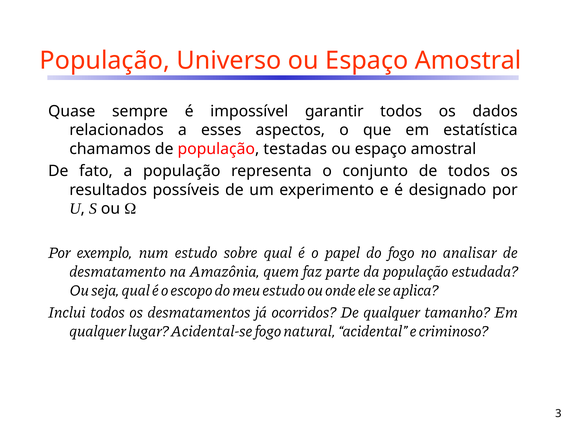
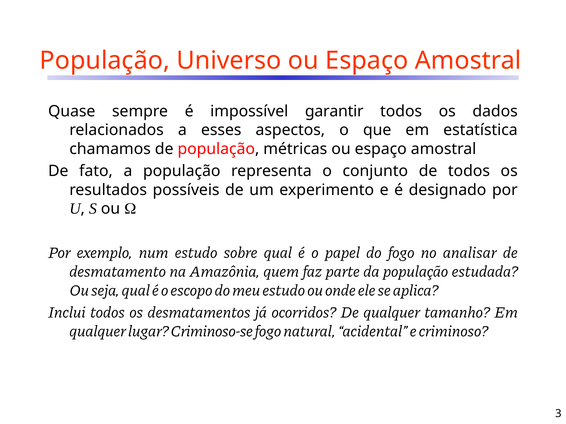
testadas: testadas -> métricas
Acidental-se: Acidental-se -> Criminoso-se
